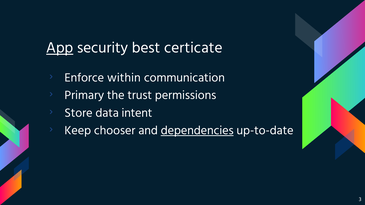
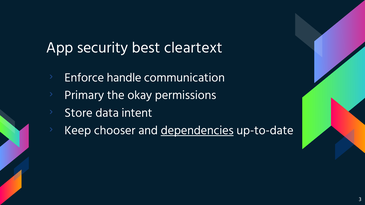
App underline: present -> none
certicate: certicate -> cleartext
within: within -> handle
trust: trust -> okay
